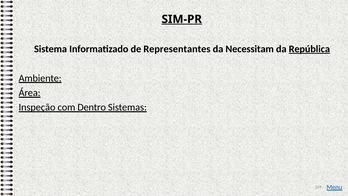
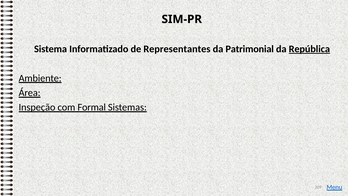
SIM-PR underline: present -> none
Necessitam: Necessitam -> Patrimonial
Dentro: Dentro -> Formal
